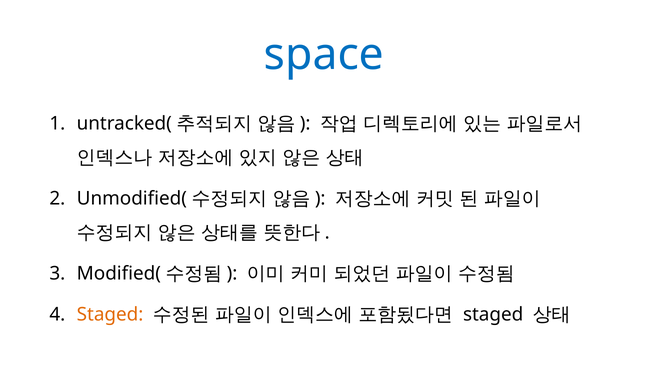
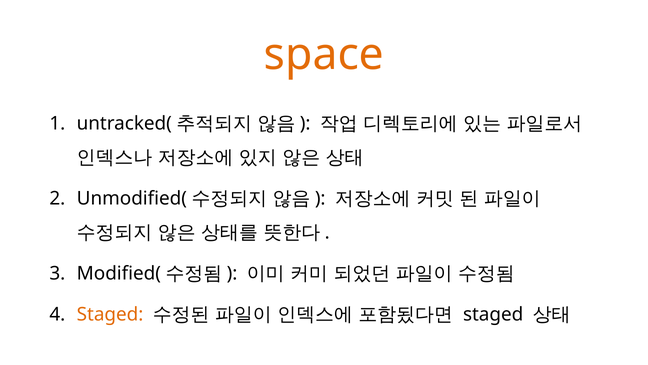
space colour: blue -> orange
